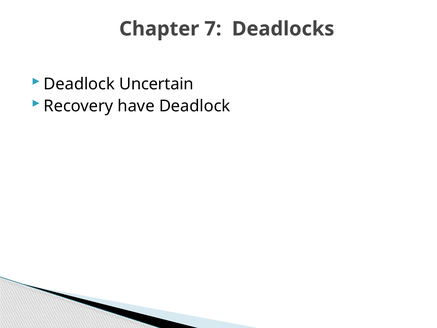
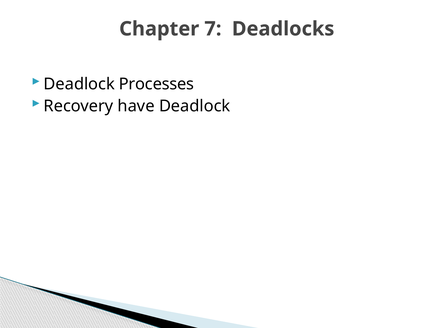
Uncertain: Uncertain -> Processes
